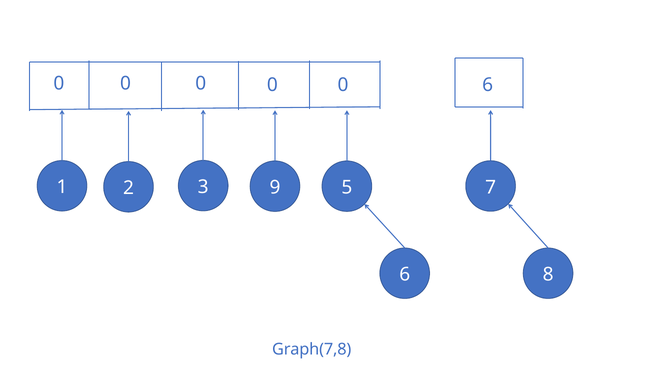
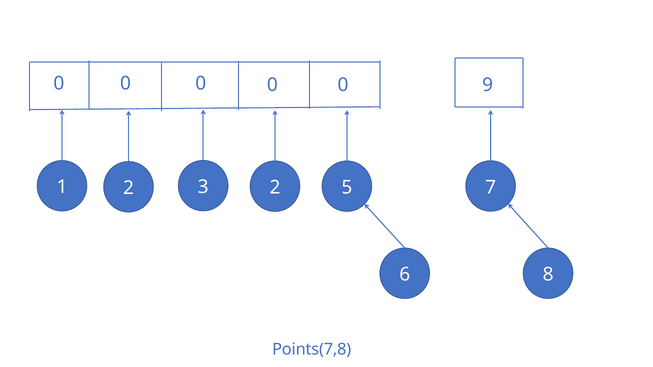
0 6: 6 -> 9
3 9: 9 -> 2
Graph(7,8: Graph(7,8 -> Points(7,8
